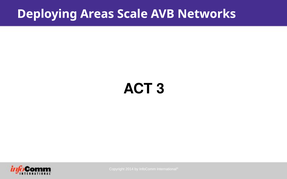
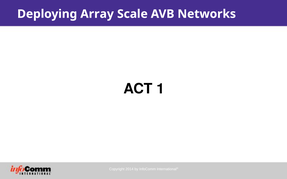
Areas: Areas -> Array
3: 3 -> 1
